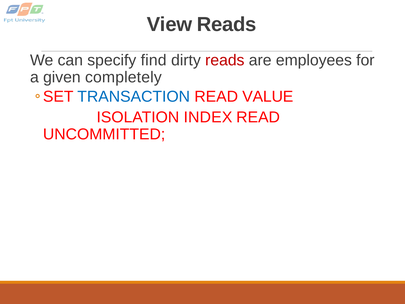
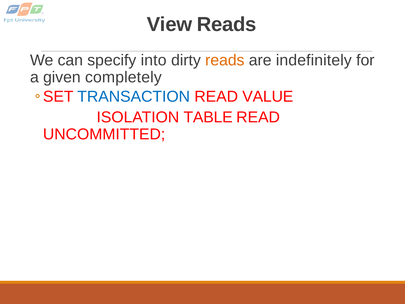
find: find -> into
reads at (225, 60) colour: red -> orange
employees: employees -> indefinitely
INDEX: INDEX -> TABLE
